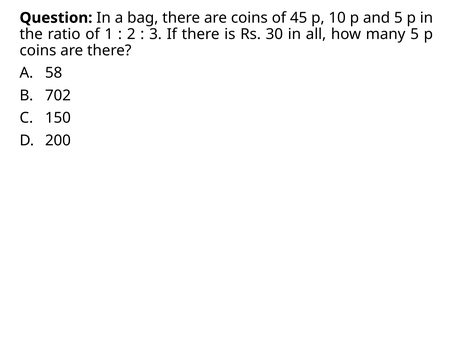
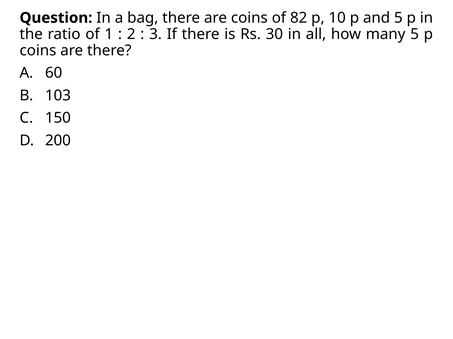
45: 45 -> 82
58: 58 -> 60
702: 702 -> 103
